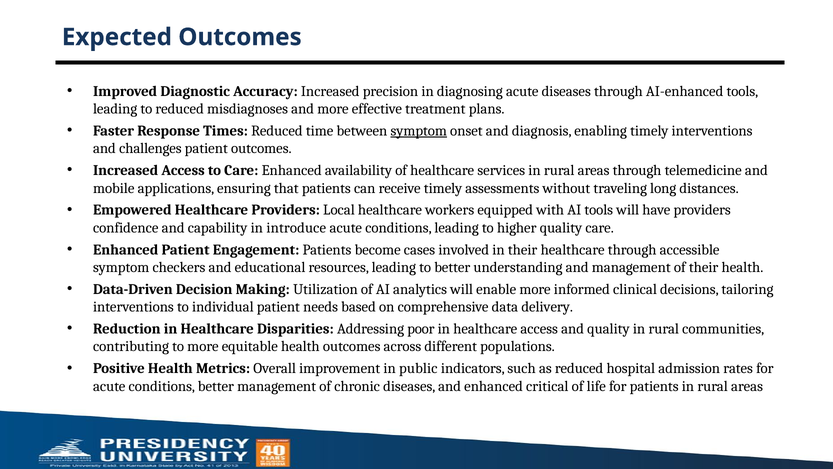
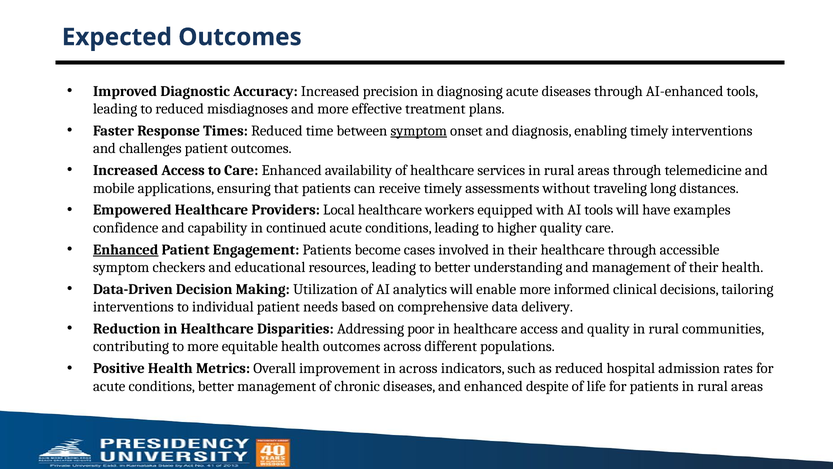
have providers: providers -> examples
introduce: introduce -> continued
Enhanced at (126, 249) underline: none -> present
in public: public -> across
critical: critical -> despite
